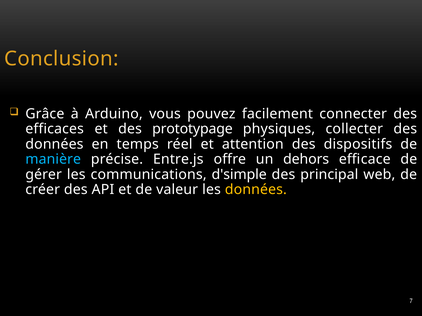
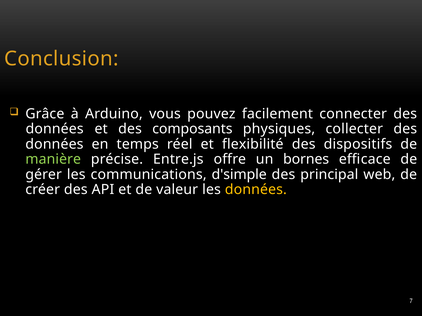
efficaces at (55, 129): efficaces -> données
prototypage: prototypage -> composants
attention: attention -> flexibilité
manière colour: light blue -> light green
dehors: dehors -> bornes
